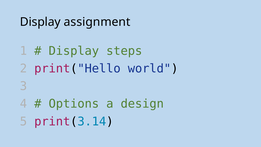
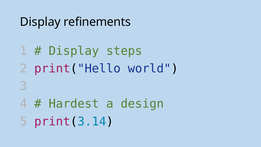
assignment: assignment -> refinements
Options: Options -> Hardest
